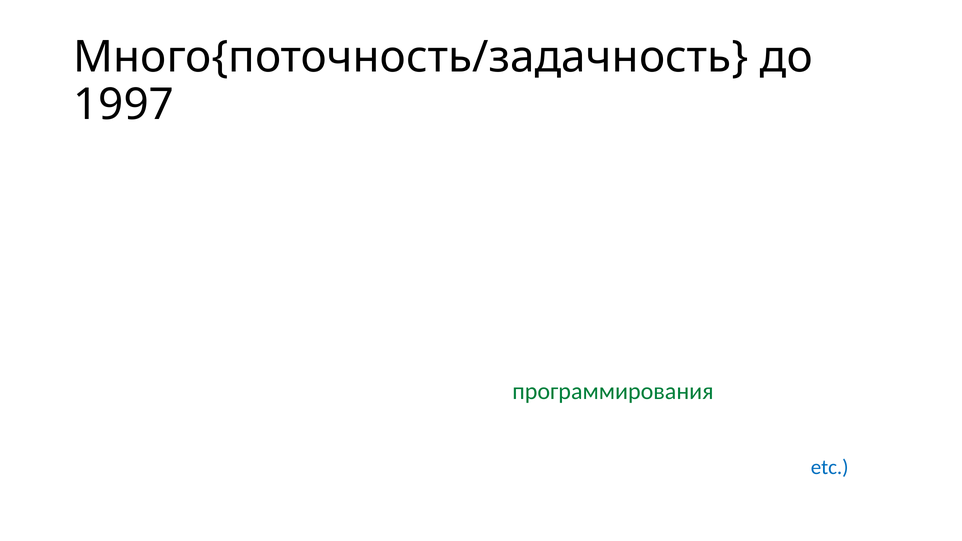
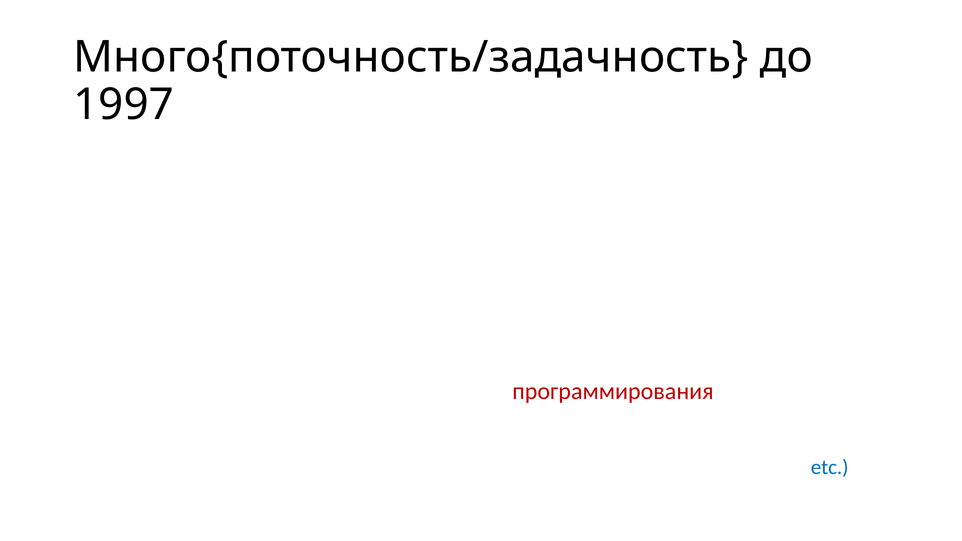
программирования colour: green -> red
